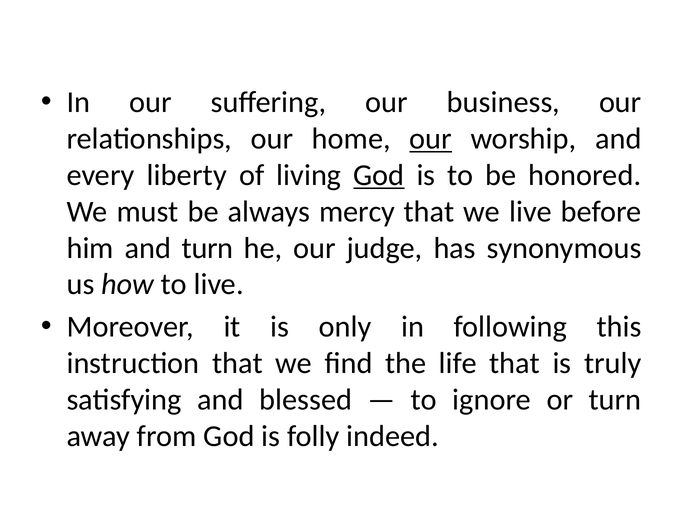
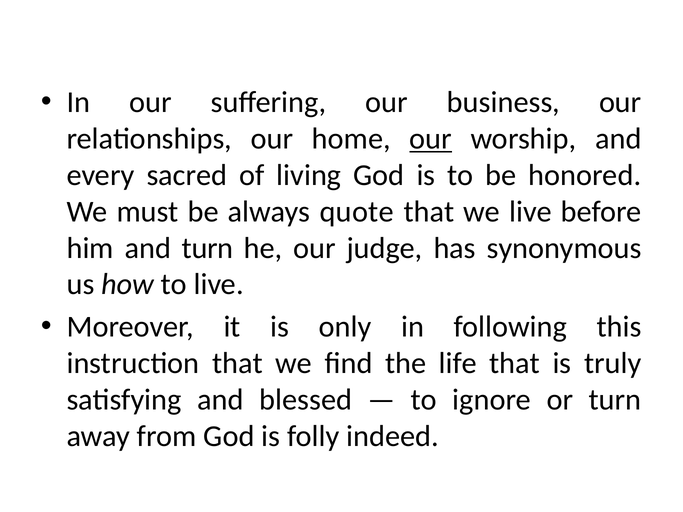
liberty: liberty -> sacred
God at (379, 175) underline: present -> none
mercy: mercy -> quote
